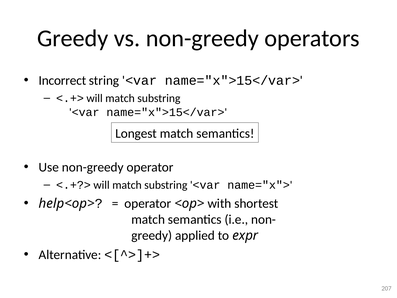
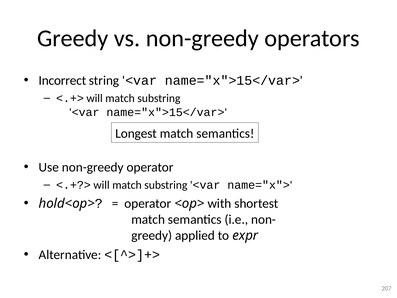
help<op>: help<op> -> hold<op>
